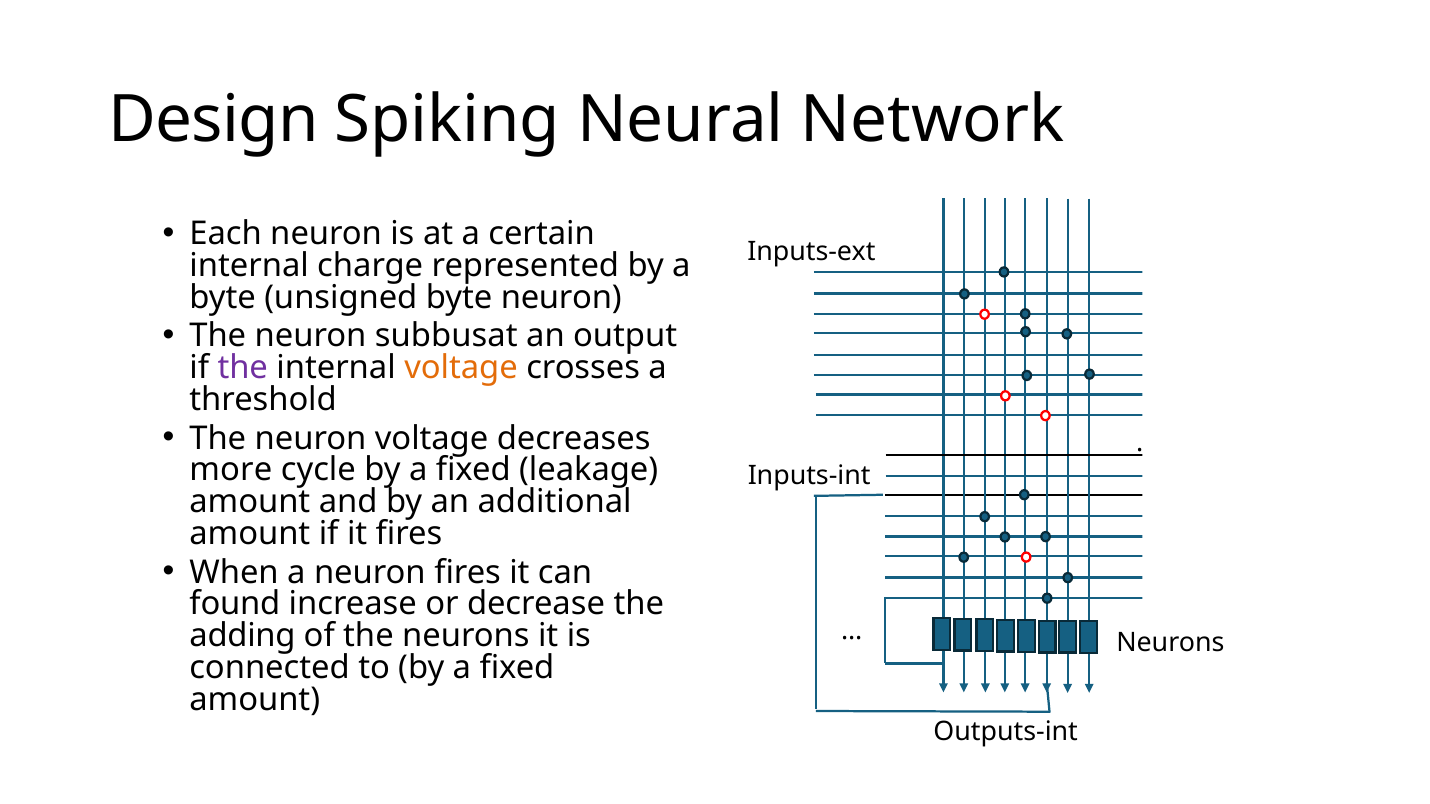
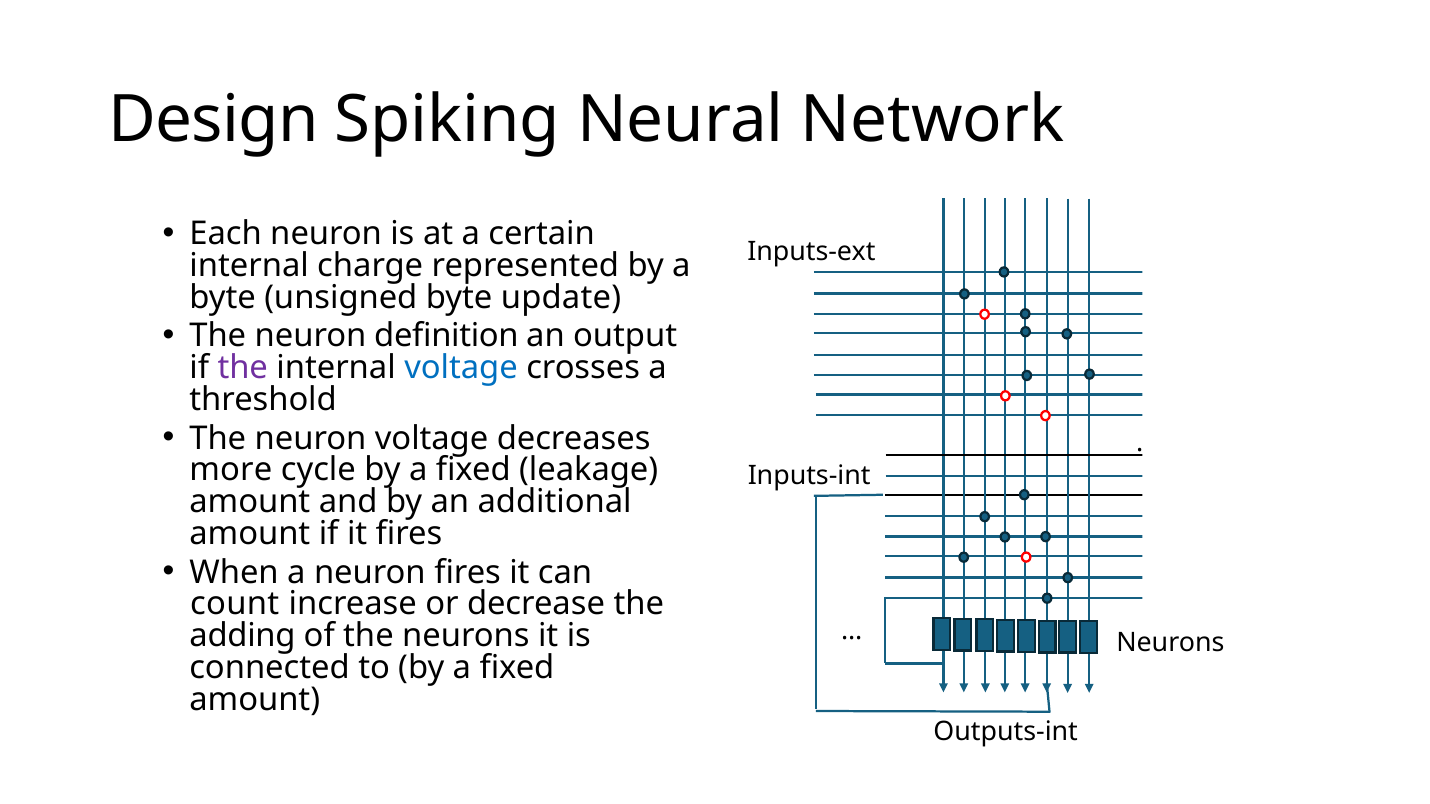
byte neuron: neuron -> update
subbusat: subbusat -> definition
voltage at (461, 368) colour: orange -> blue
found: found -> count
